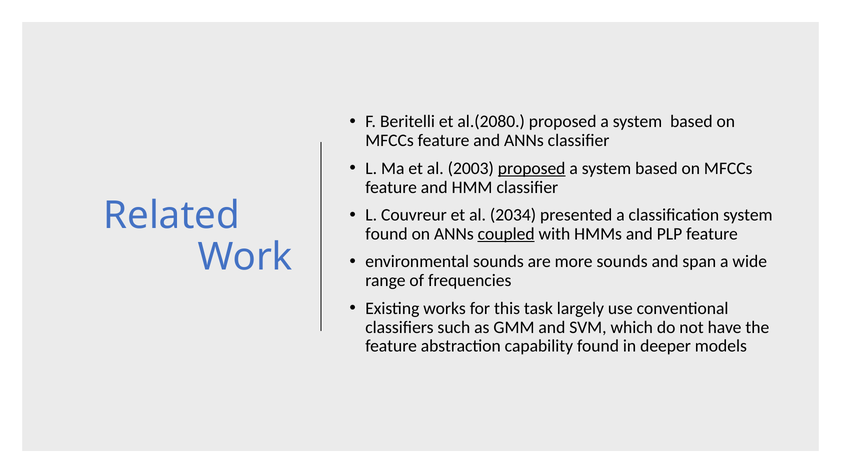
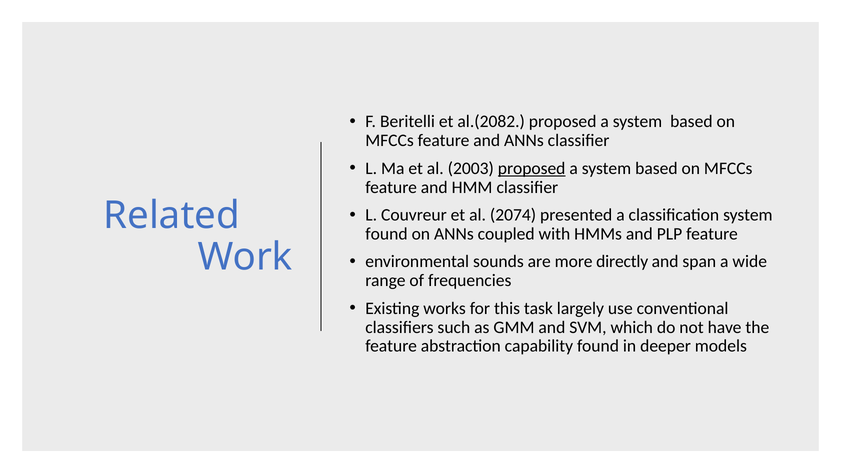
al.(2080: al.(2080 -> al.(2082
2034: 2034 -> 2074
coupled underline: present -> none
more sounds: sounds -> directly
